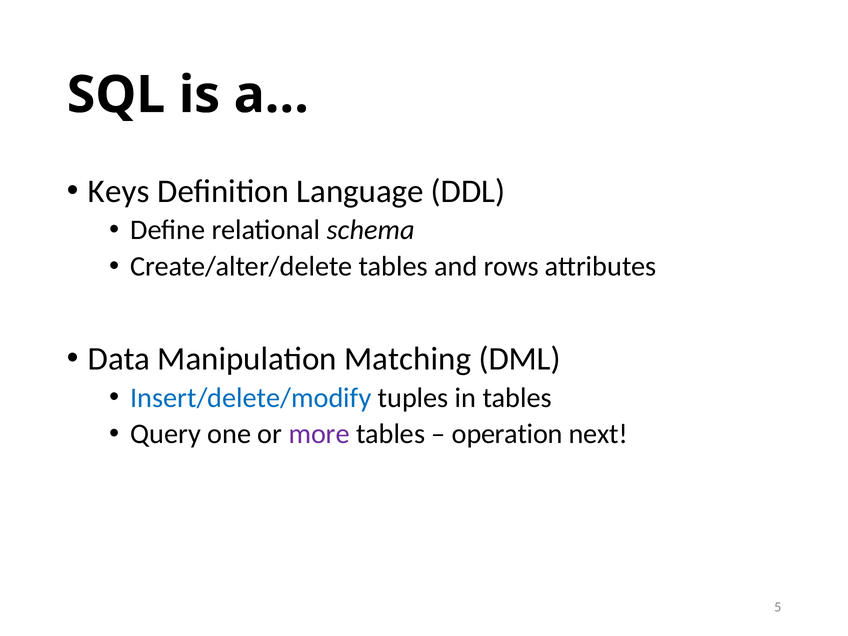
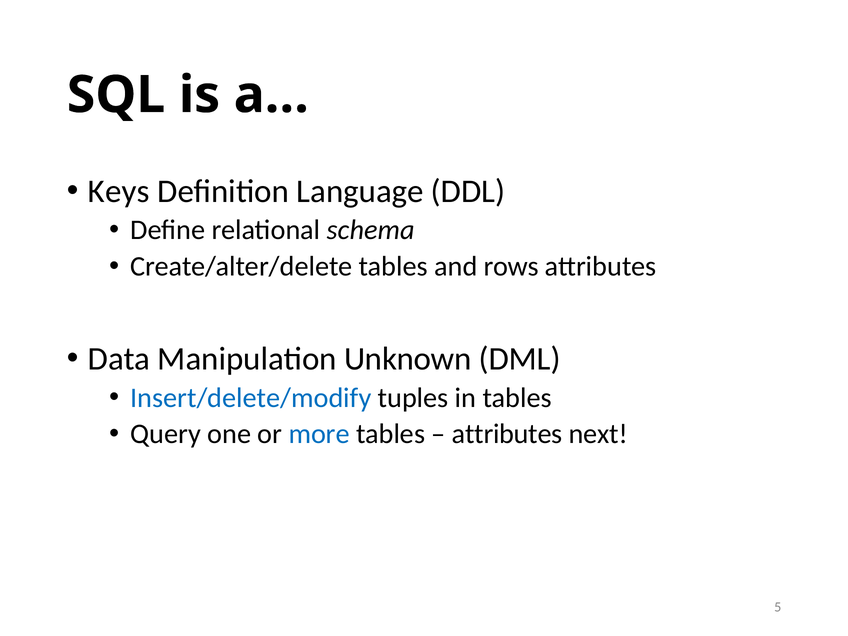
Matching: Matching -> Unknown
more colour: purple -> blue
operation at (507, 434): operation -> attributes
